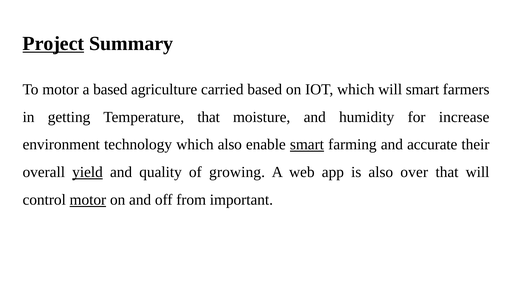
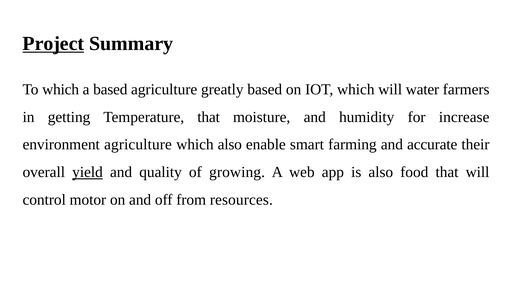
To motor: motor -> which
carried: carried -> greatly
will smart: smart -> water
environment technology: technology -> agriculture
smart at (307, 144) underline: present -> none
over: over -> food
motor at (88, 200) underline: present -> none
important: important -> resources
